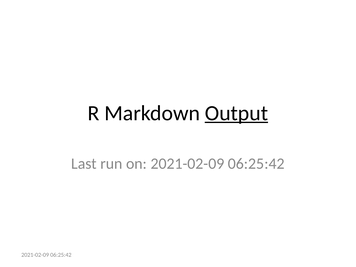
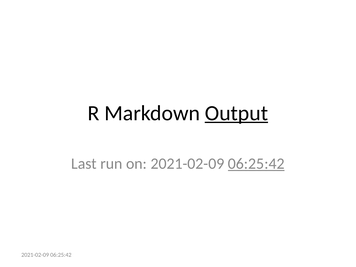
06:25:42 at (256, 164) underline: none -> present
